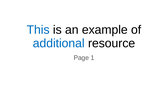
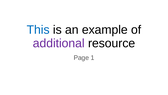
additional colour: blue -> purple
